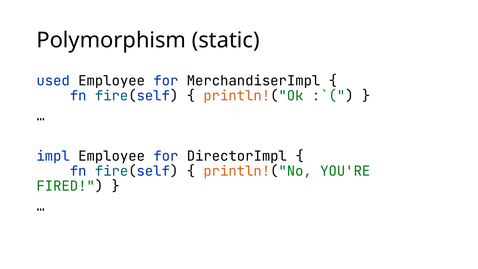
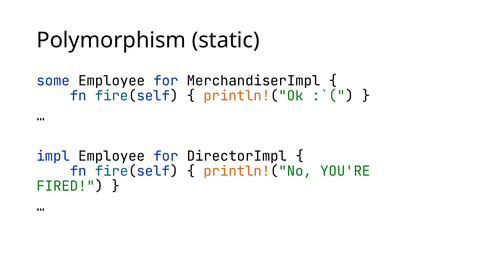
used: used -> some
